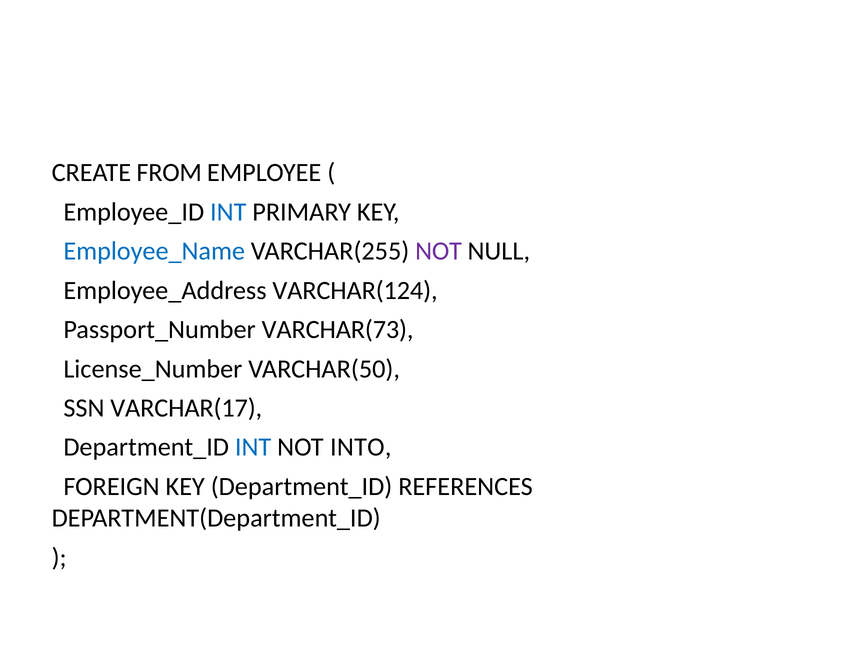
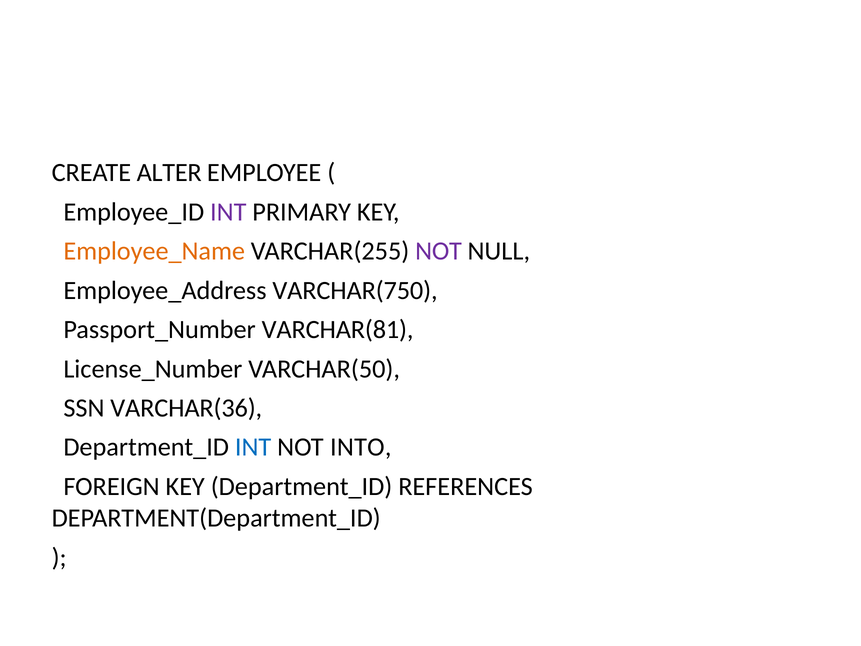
FROM: FROM -> ALTER
INT at (228, 212) colour: blue -> purple
Employee_Name colour: blue -> orange
VARCHAR(124: VARCHAR(124 -> VARCHAR(750
VARCHAR(73: VARCHAR(73 -> VARCHAR(81
VARCHAR(17: VARCHAR(17 -> VARCHAR(36
